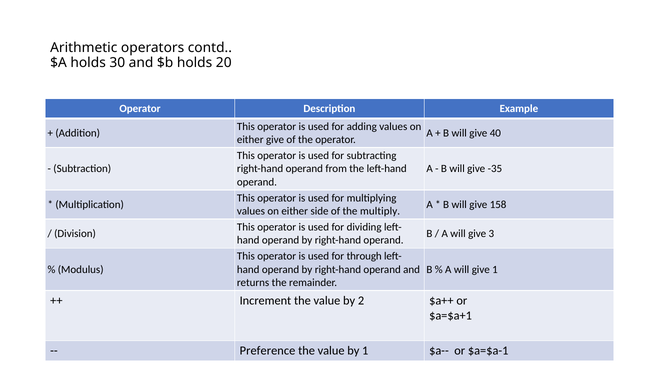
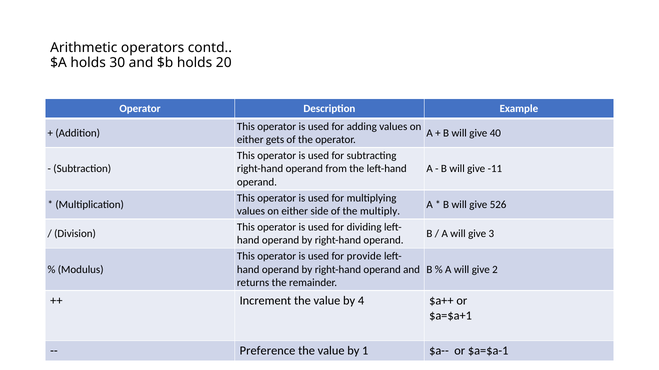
either give: give -> gets
-35: -35 -> -11
158: 158 -> 526
through: through -> provide
give 1: 1 -> 2
2: 2 -> 4
